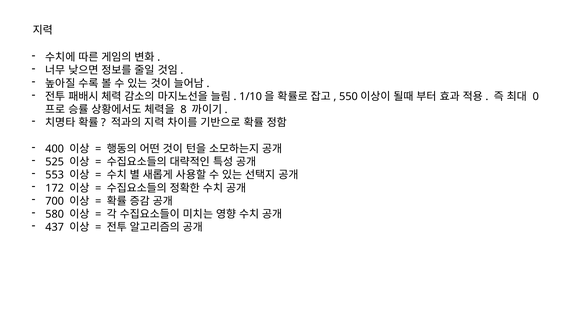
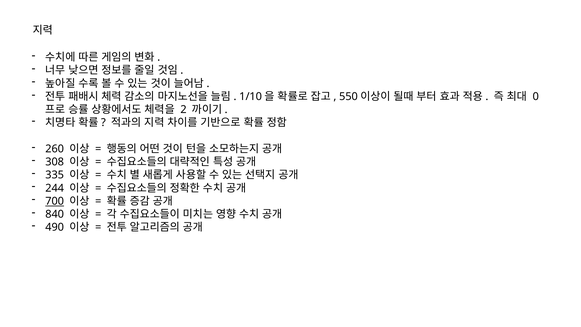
8: 8 -> 2
400: 400 -> 260
525: 525 -> 308
553: 553 -> 335
172: 172 -> 244
700 underline: none -> present
580: 580 -> 840
437: 437 -> 490
